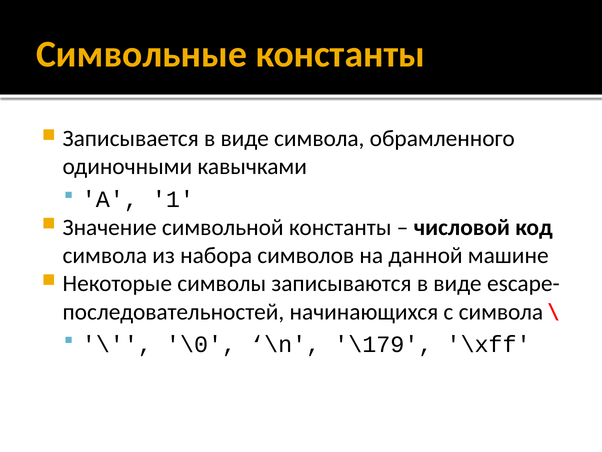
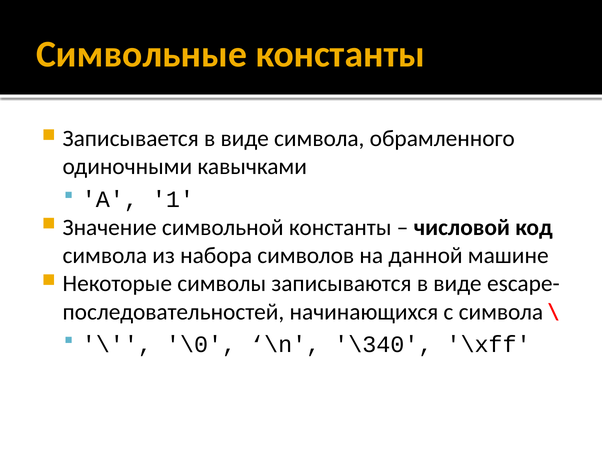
\179: \179 -> \340
